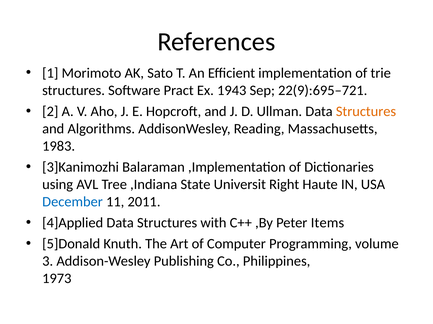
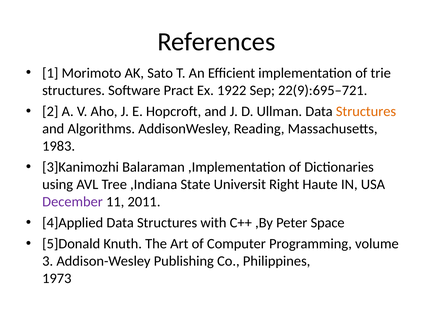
1943: 1943 -> 1922
December colour: blue -> purple
Items: Items -> Space
